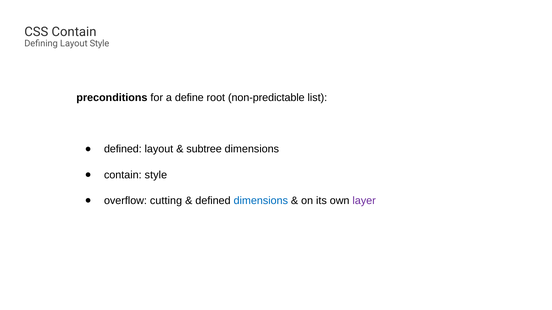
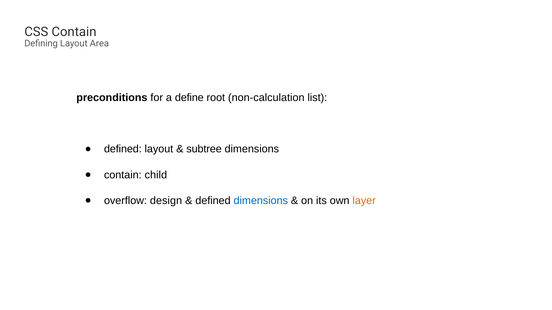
Layout Style: Style -> Area
non-predictable: non-predictable -> non-calculation
contain style: style -> child
cutting: cutting -> design
layer colour: purple -> orange
